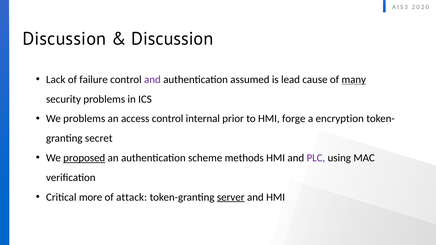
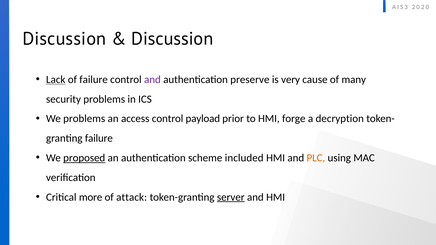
Lack underline: none -> present
assumed: assumed -> preserve
lead: lead -> very
many underline: present -> none
internal: internal -> payload
encryption: encryption -> decryption
secret at (99, 138): secret -> failure
methods: methods -> included
PLC colour: purple -> orange
